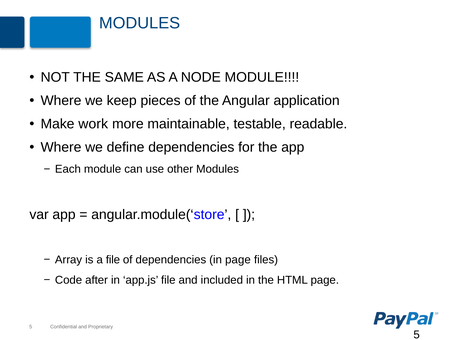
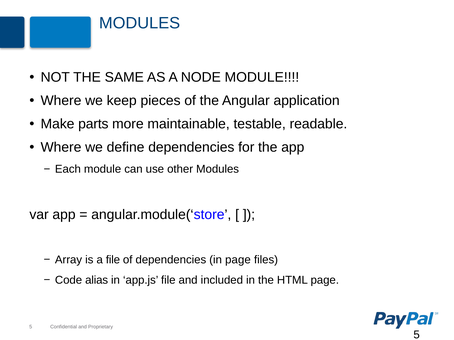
work: work -> parts
after: after -> alias
